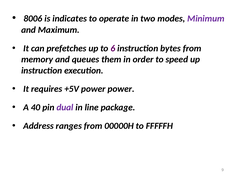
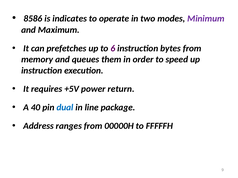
8006: 8006 -> 8586
power power: power -> return
dual colour: purple -> blue
